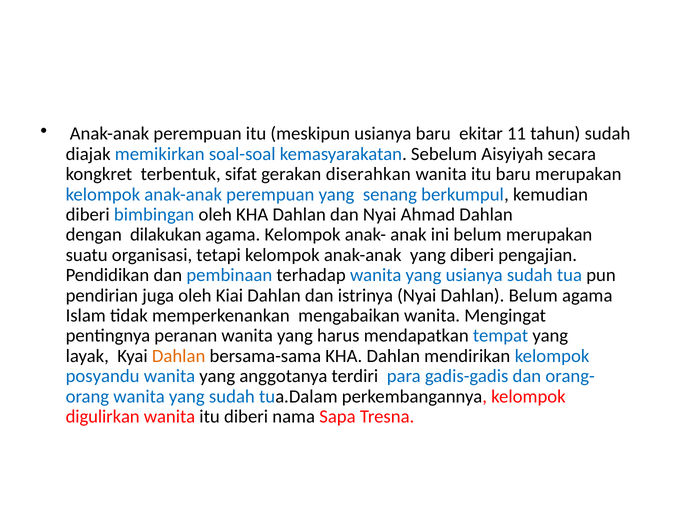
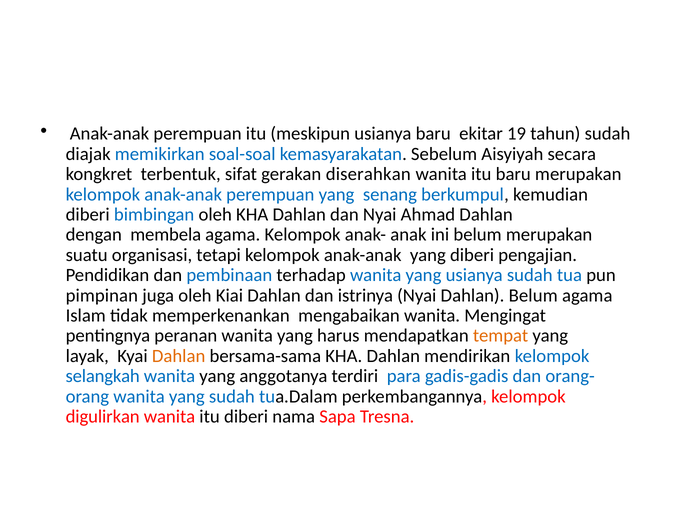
11: 11 -> 19
dilakukan: dilakukan -> membela
pendirian: pendirian -> pimpinan
tempat colour: blue -> orange
posyandu: posyandu -> selangkah
